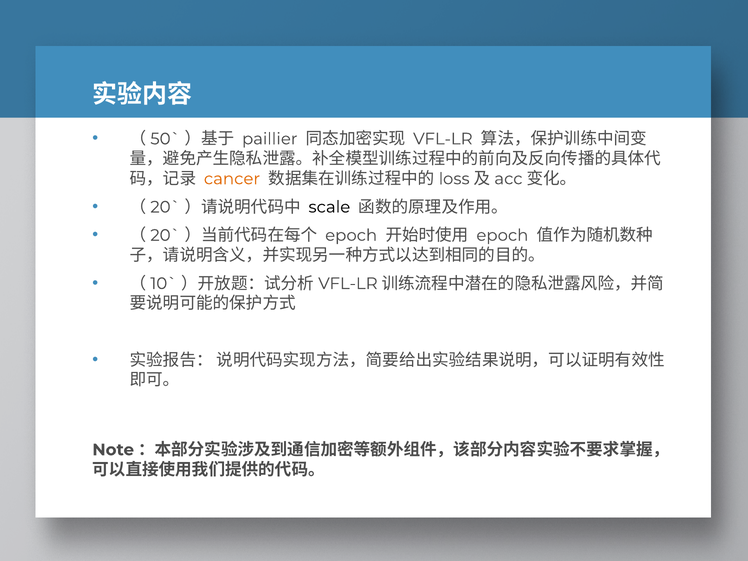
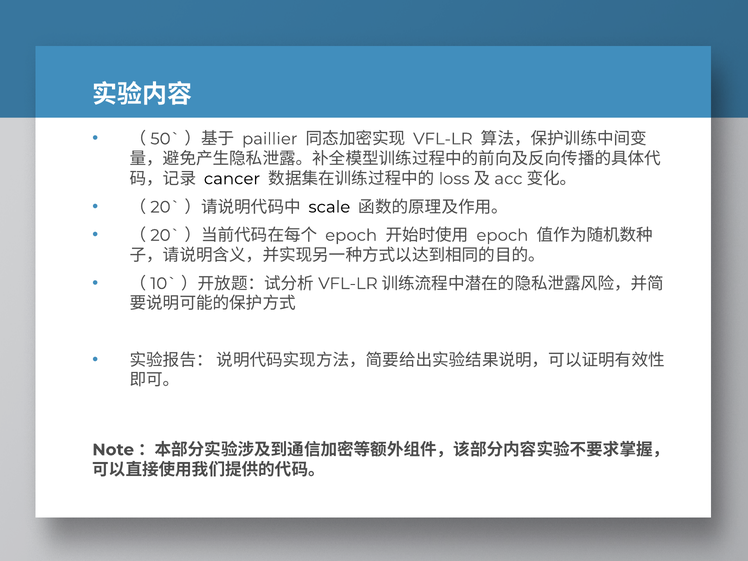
cancer colour: orange -> black
